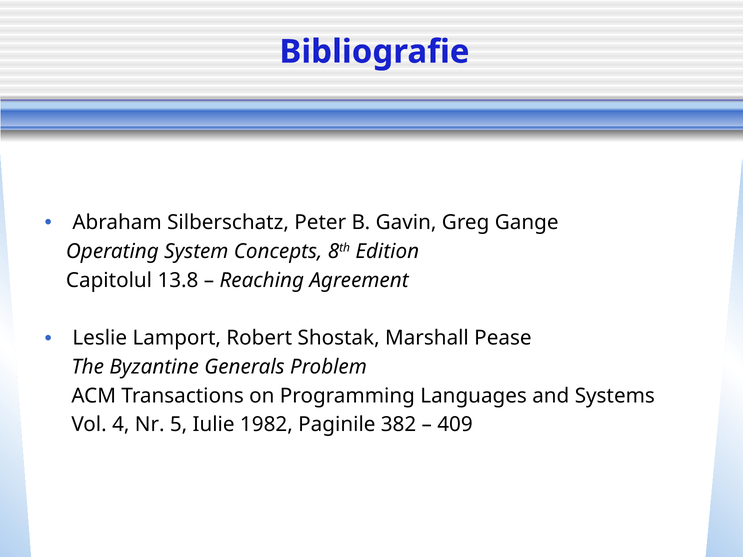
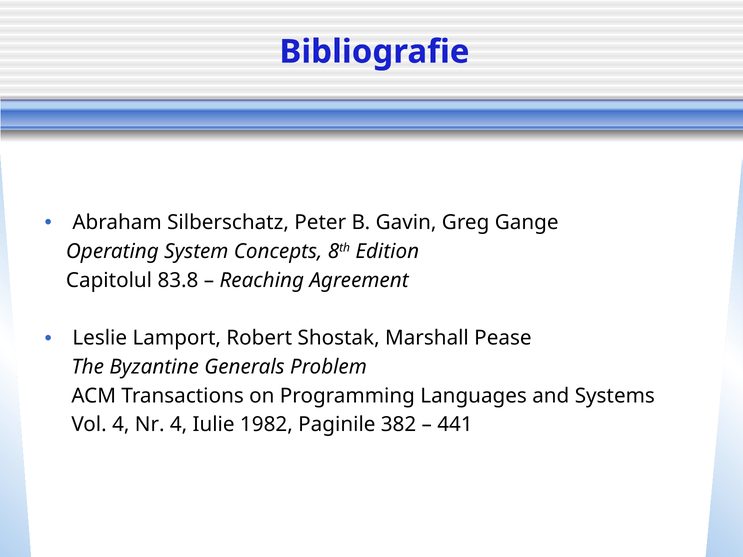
13.8: 13.8 -> 83.8
Nr 5: 5 -> 4
409: 409 -> 441
